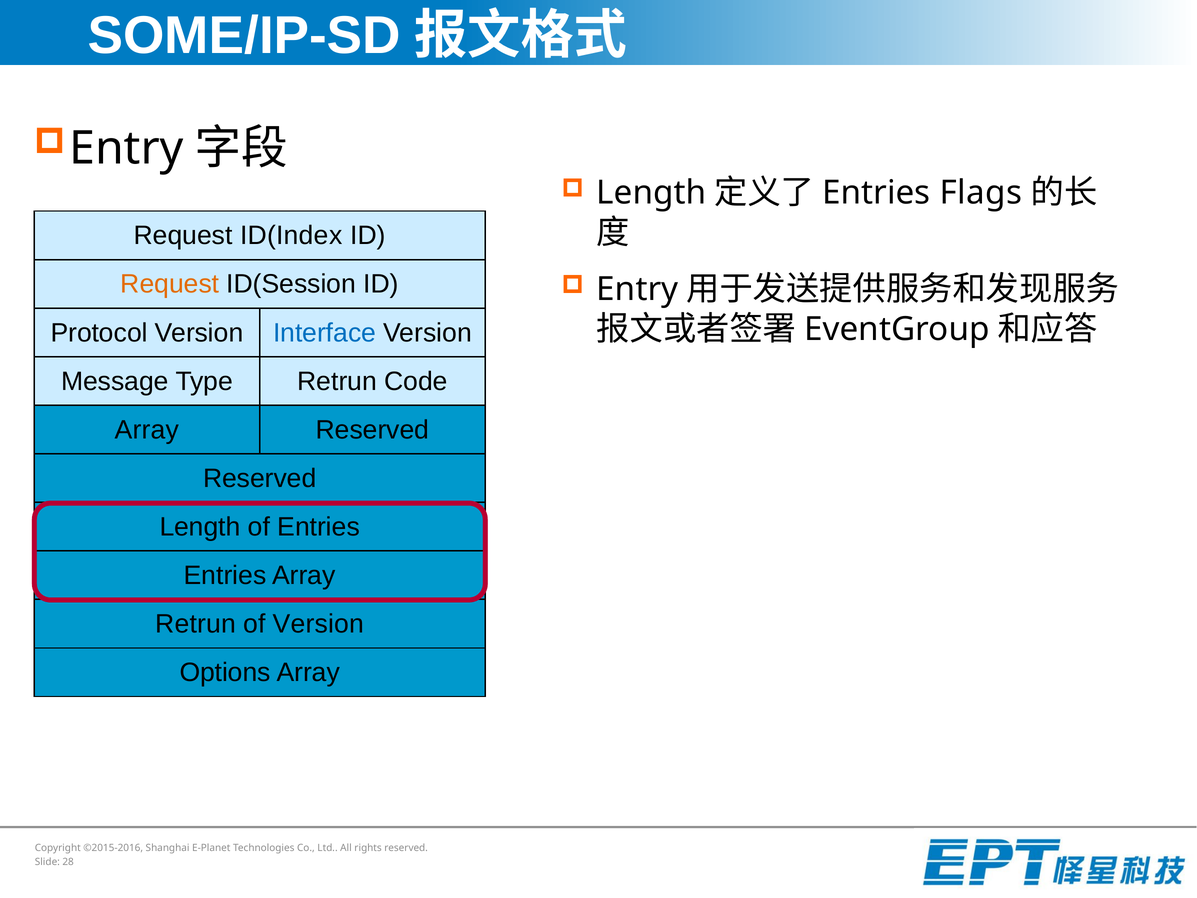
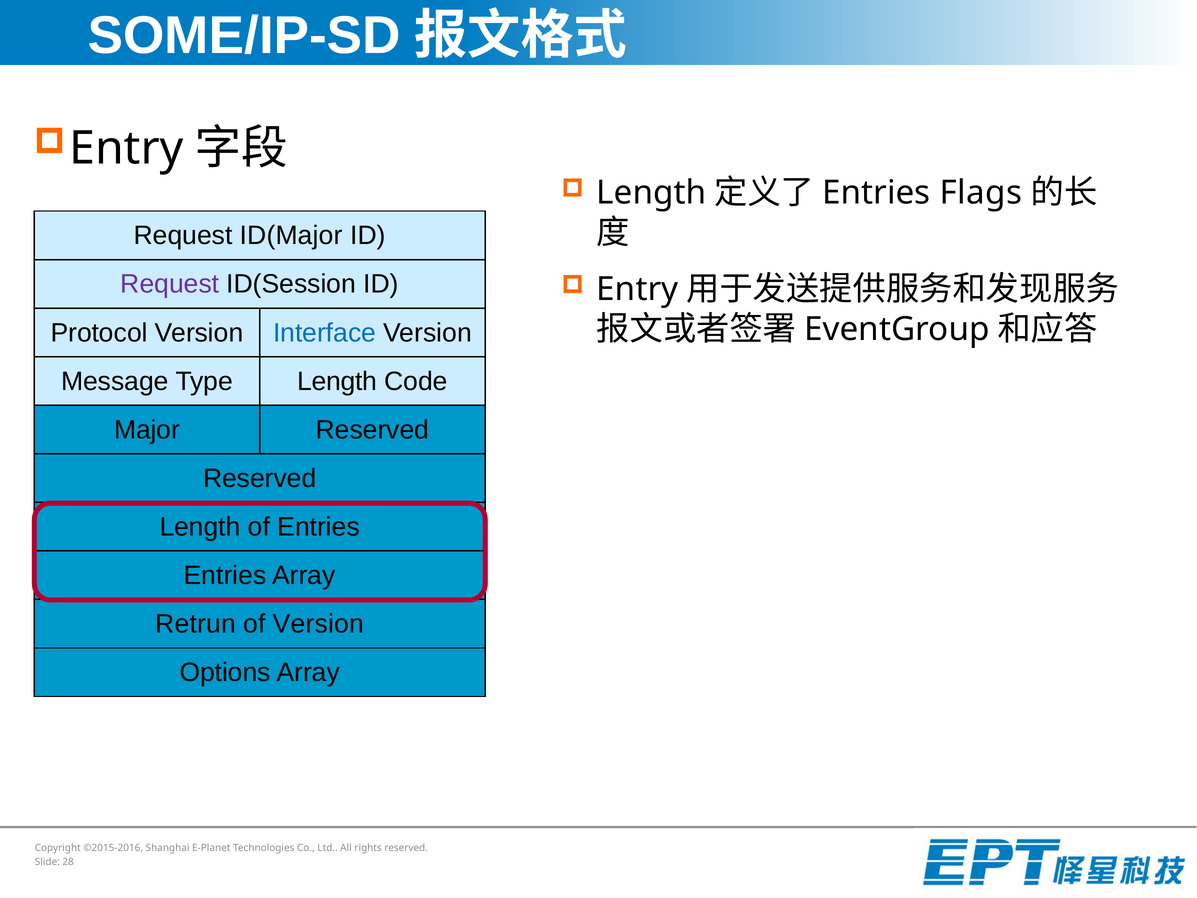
ID(Index: ID(Index -> ID(Major
Request at (170, 284) colour: orange -> purple
Type Retrun: Retrun -> Length
Array at (147, 430): Array -> Major
